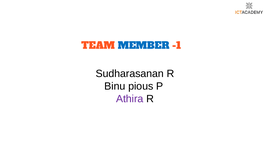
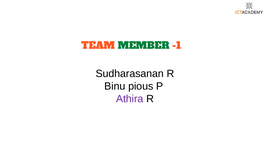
MEMBER colour: blue -> green
